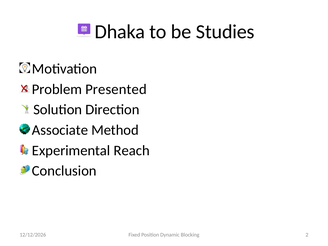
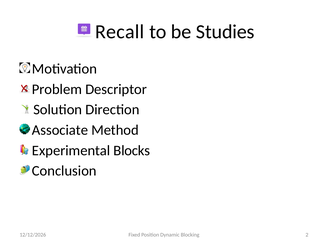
Dhaka: Dhaka -> Recall
Presented: Presented -> Descriptor
Reach: Reach -> Blocks
